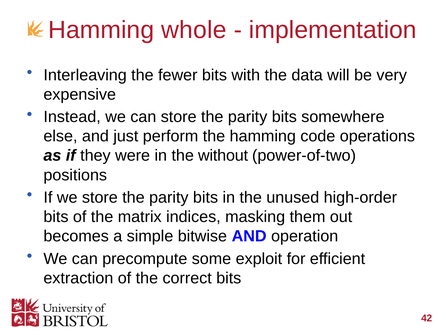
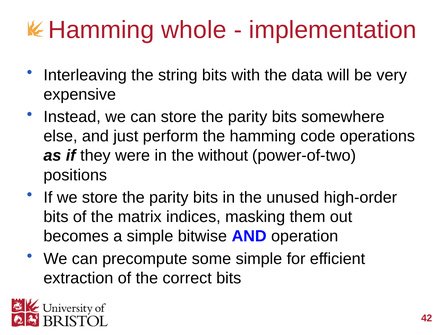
fewer: fewer -> string
some exploit: exploit -> simple
